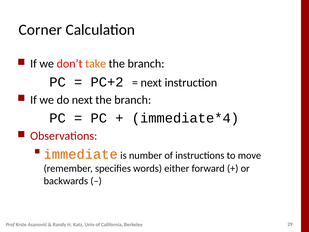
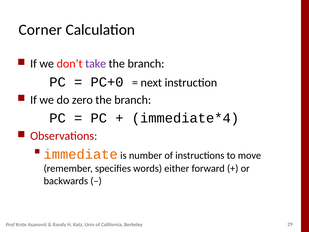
take colour: orange -> purple
PC+2: PC+2 -> PC+0
do next: next -> zero
